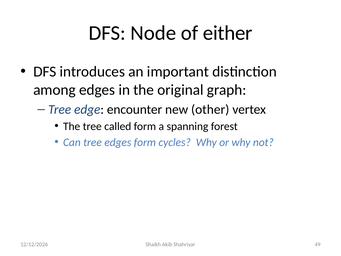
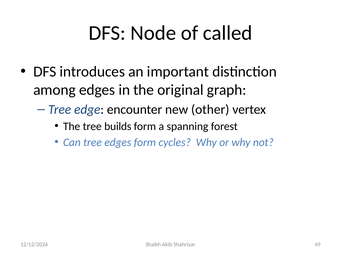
either: either -> called
called: called -> builds
